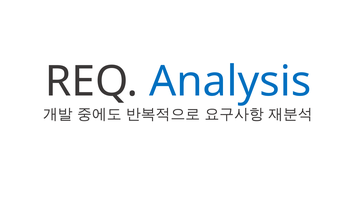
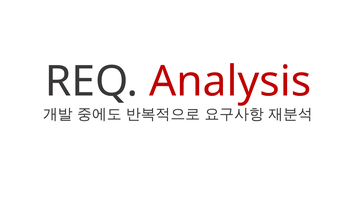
Analysis colour: blue -> red
